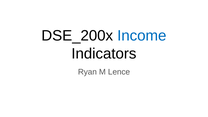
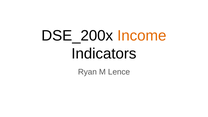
Income colour: blue -> orange
